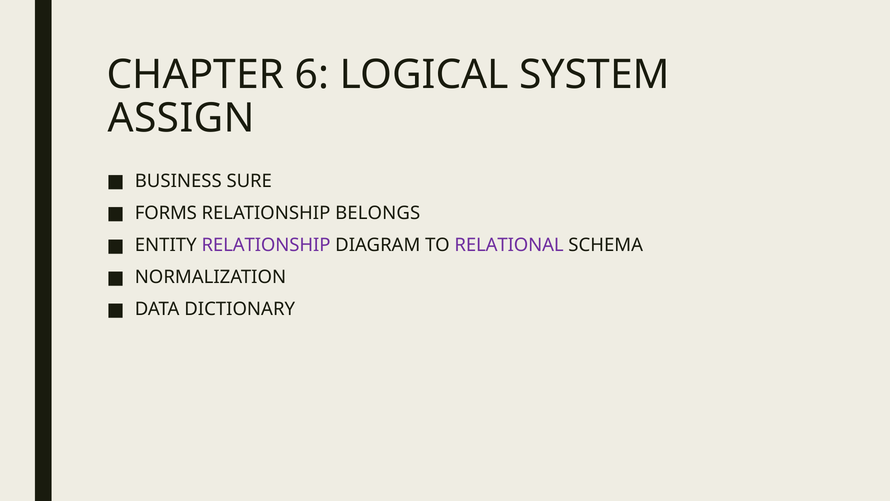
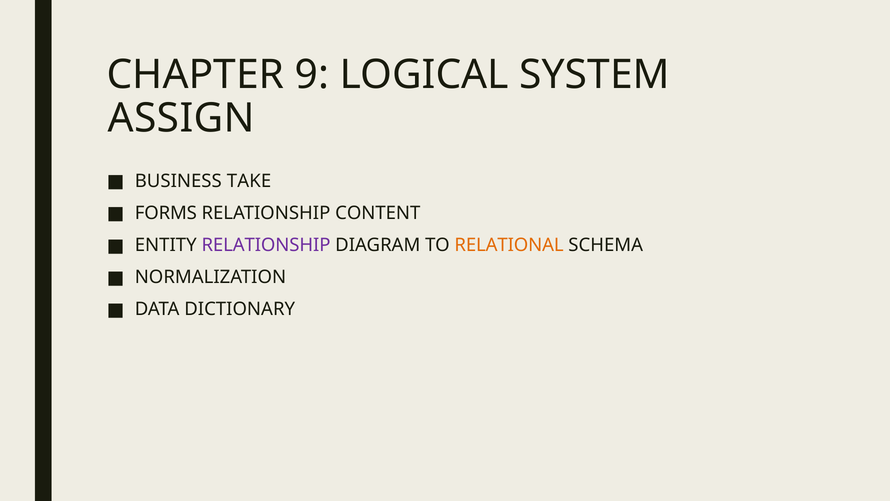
6: 6 -> 9
SURE: SURE -> TAKE
BELONGS: BELONGS -> CONTENT
RELATIONAL colour: purple -> orange
